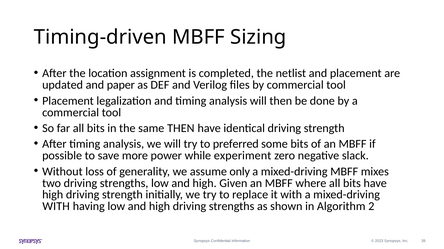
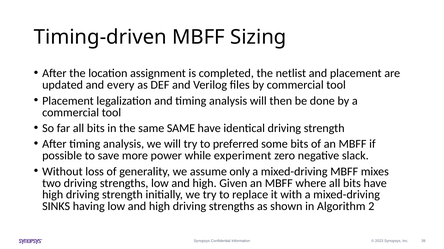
paper: paper -> every
same THEN: THEN -> SAME
WITH at (56, 207): WITH -> SINKS
